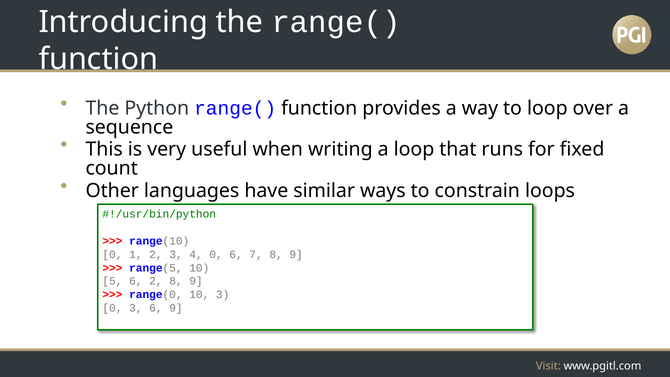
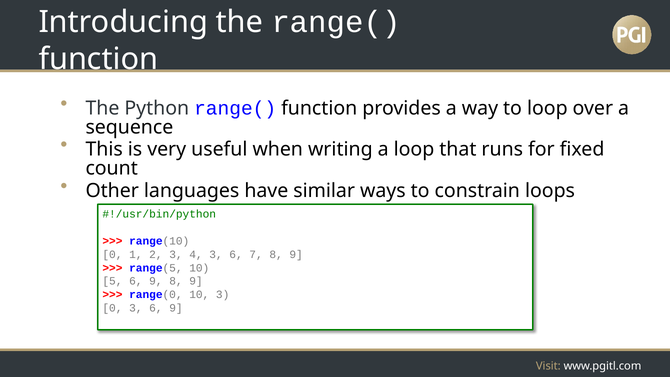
4 0: 0 -> 3
5 6 2: 2 -> 9
